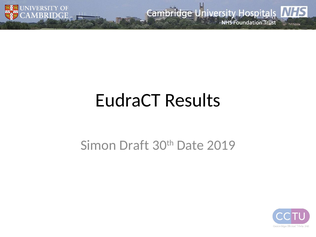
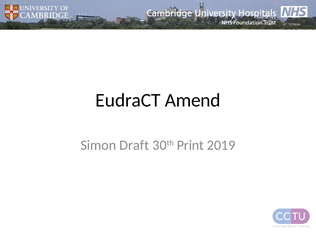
Results: Results -> Amend
Date: Date -> Print
